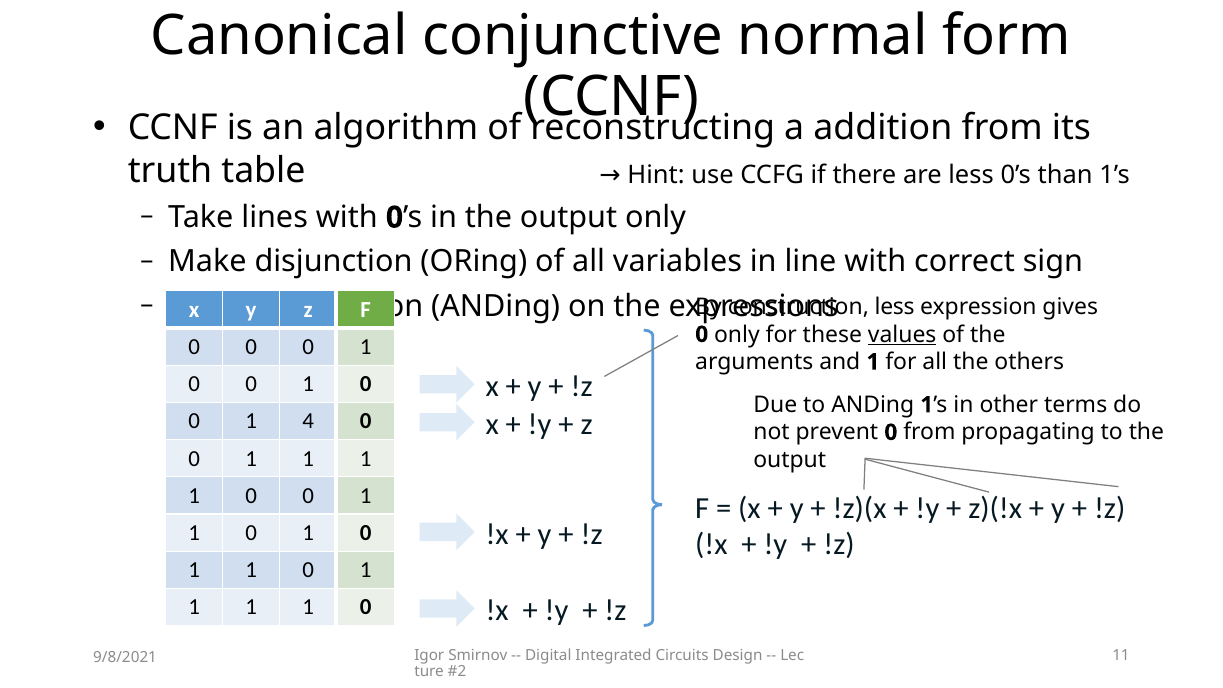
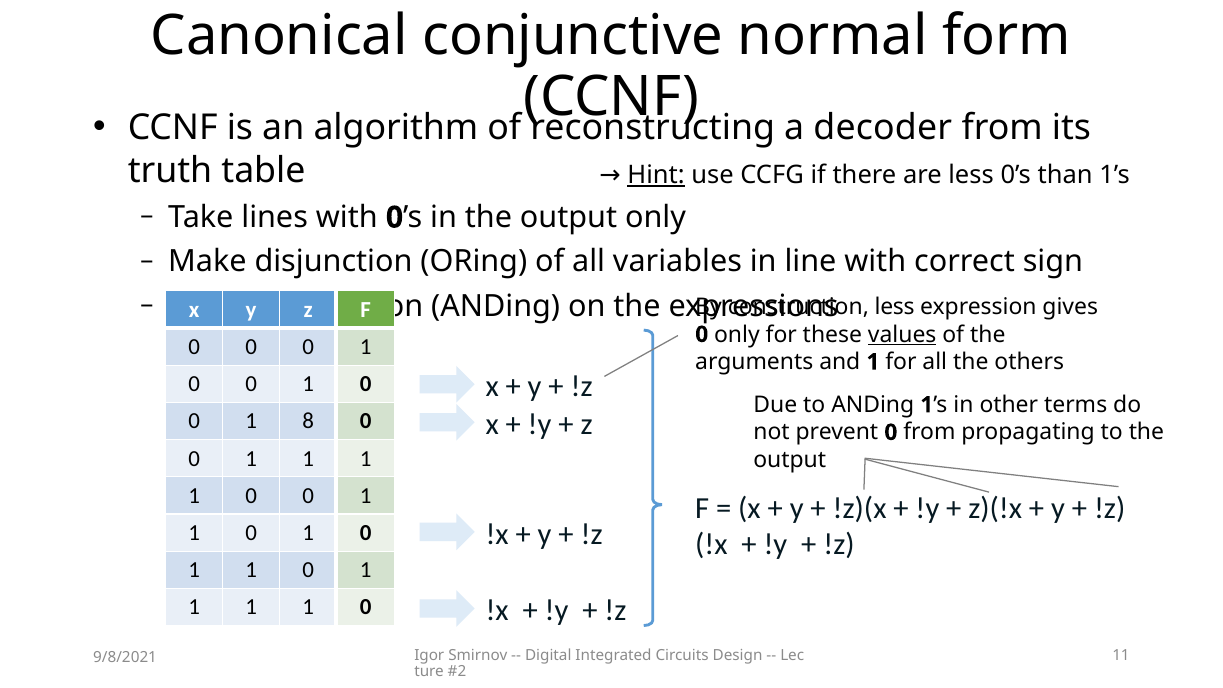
addition: addition -> decoder
Hint underline: none -> present
4: 4 -> 8
